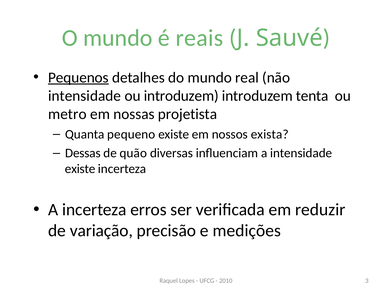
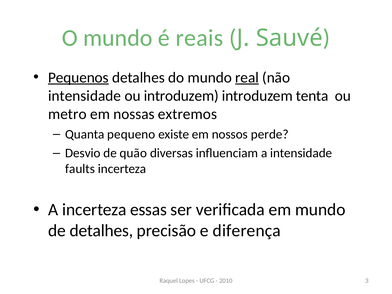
real underline: none -> present
projetista: projetista -> extremos
exista: exista -> perde
Dessas: Dessas -> Desvio
existe at (80, 169): existe -> faults
erros: erros -> essas
em reduzir: reduzir -> mundo
de variação: variação -> detalhes
medições: medições -> diferença
